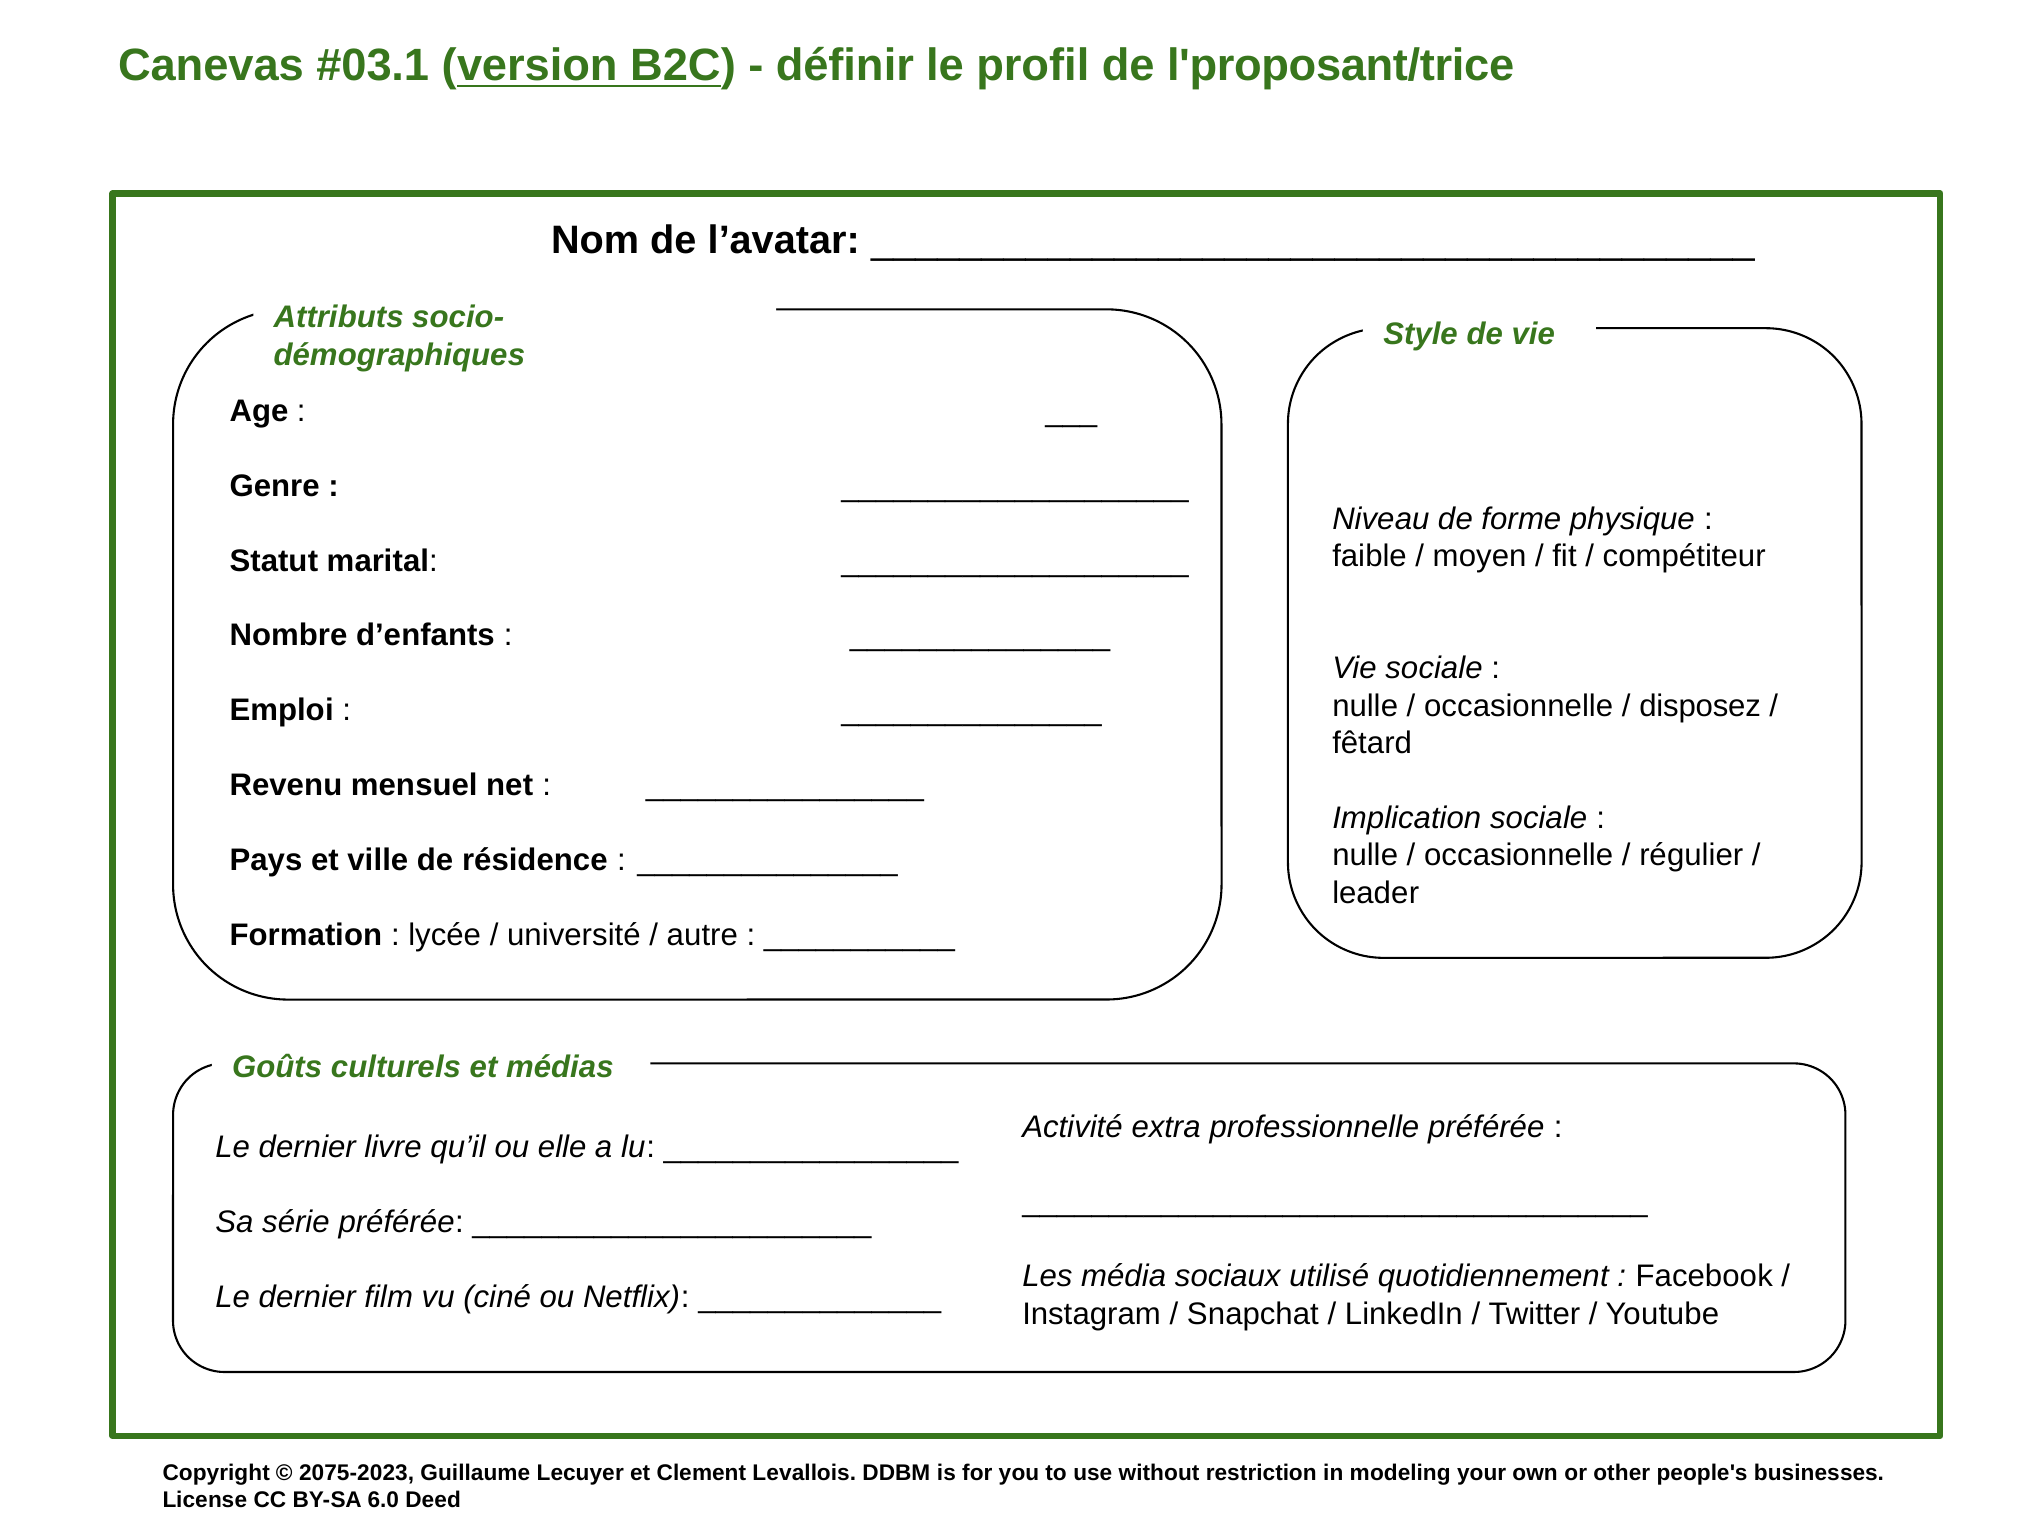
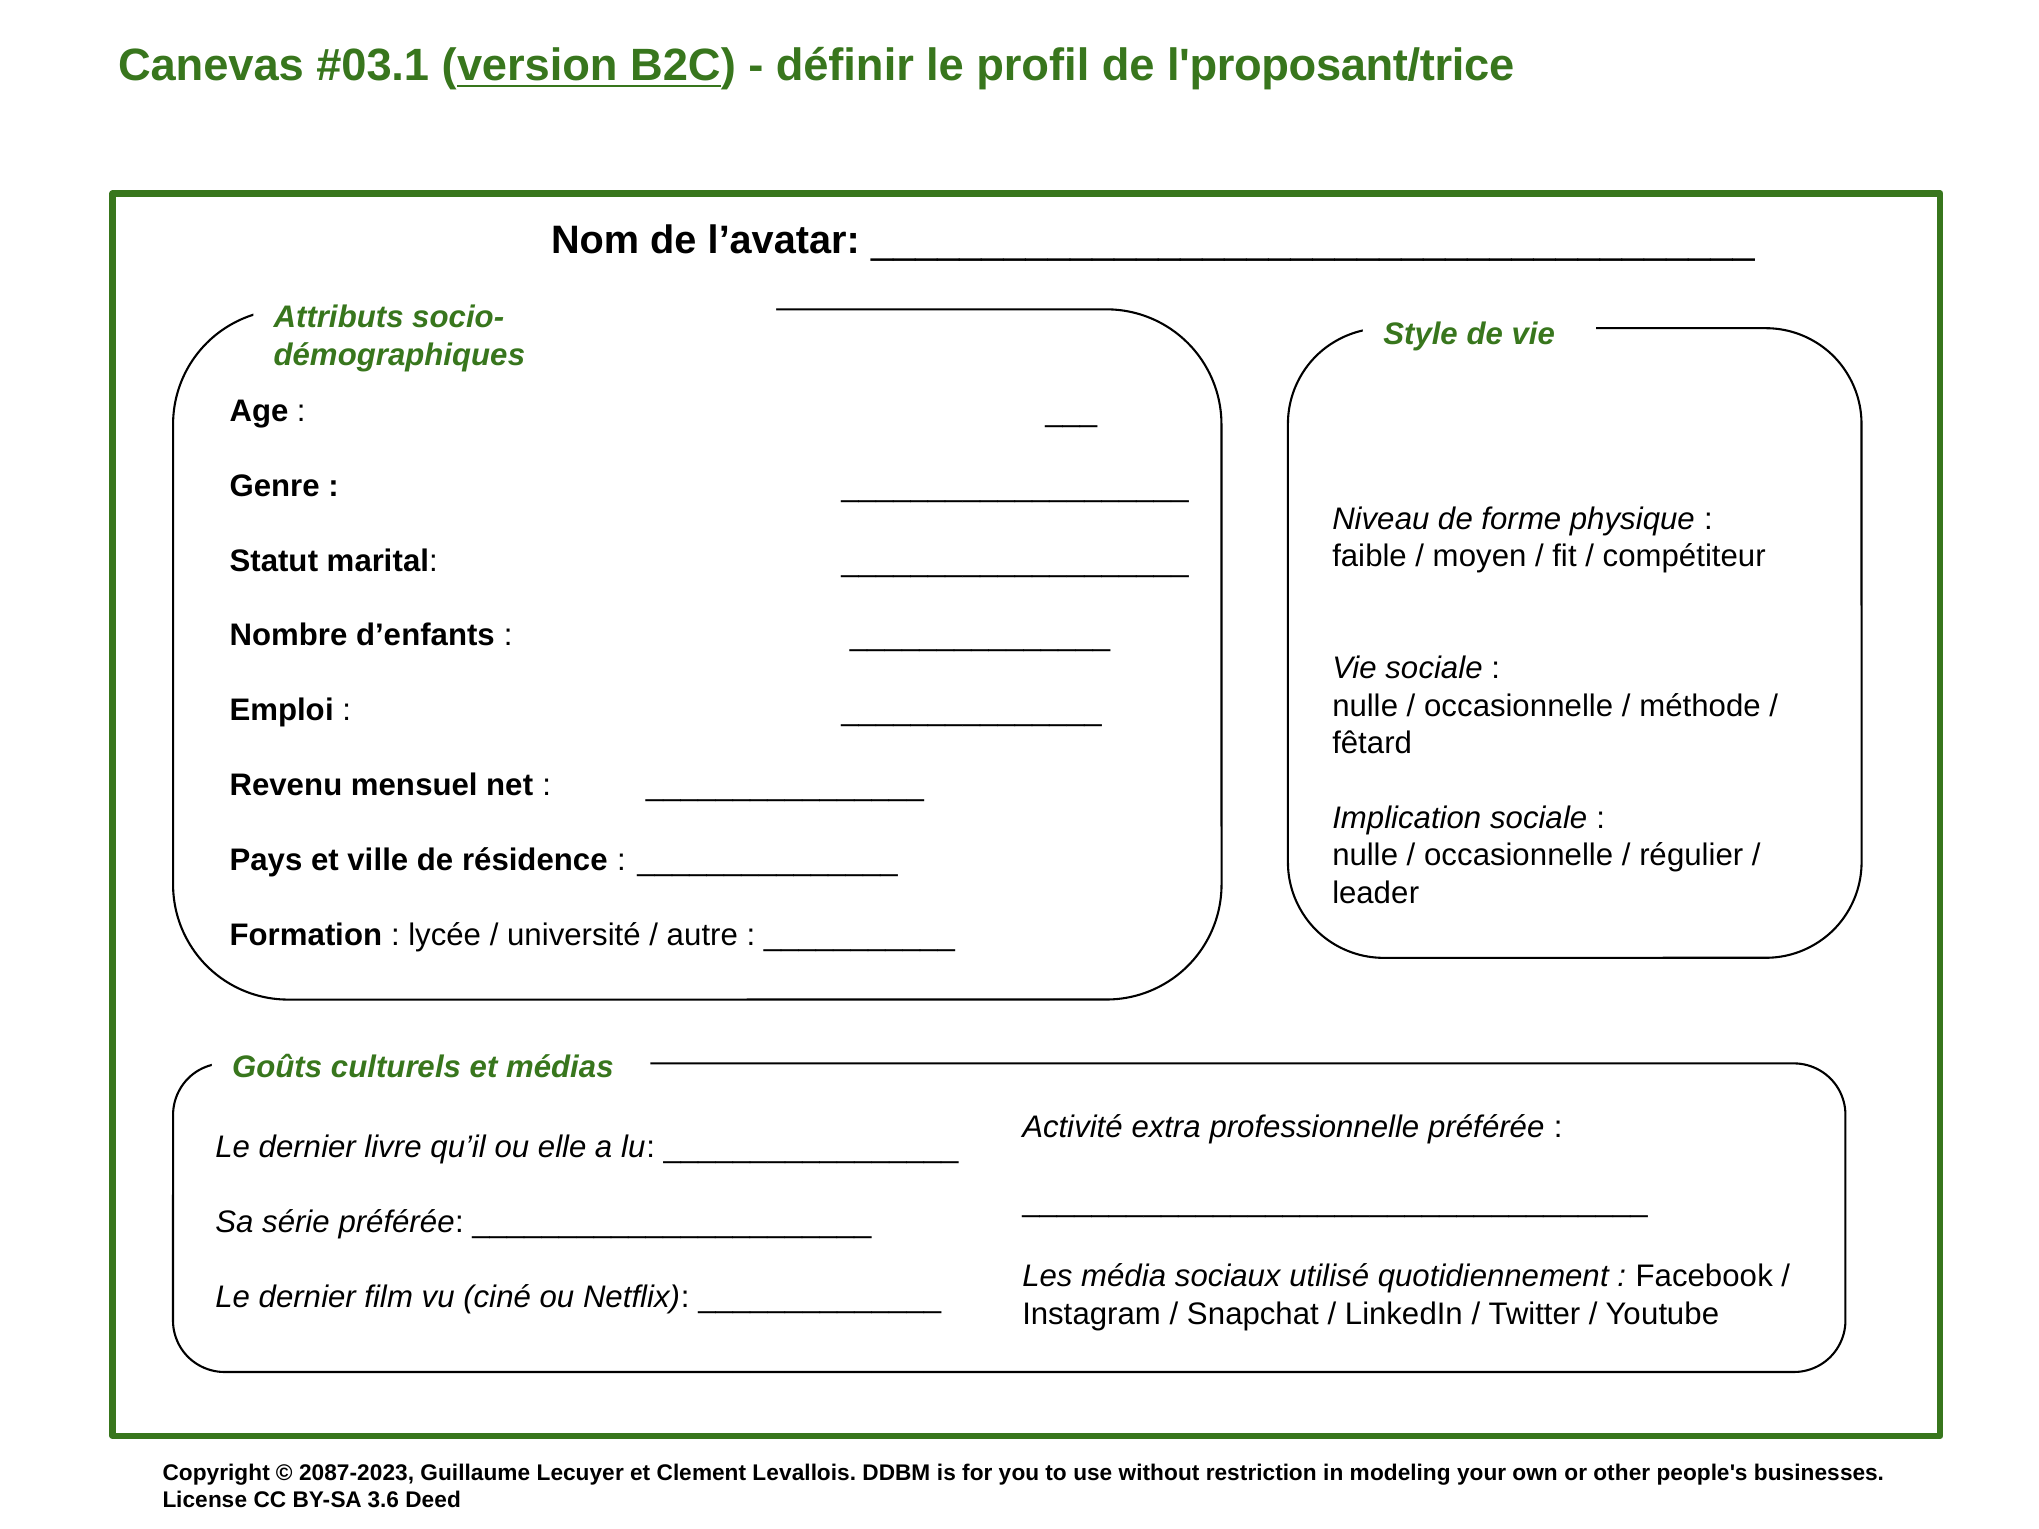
disposez: disposez -> méthode
2075-2023: 2075-2023 -> 2087-2023
6.0: 6.0 -> 3.6
